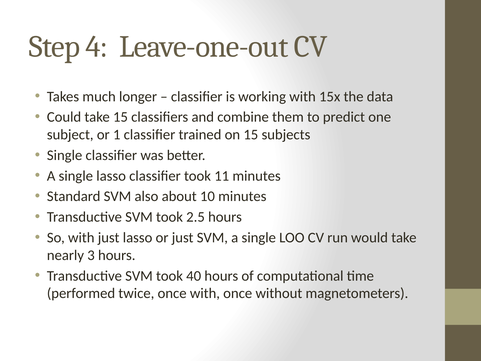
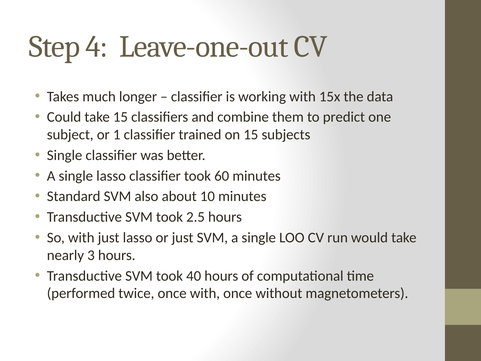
11: 11 -> 60
